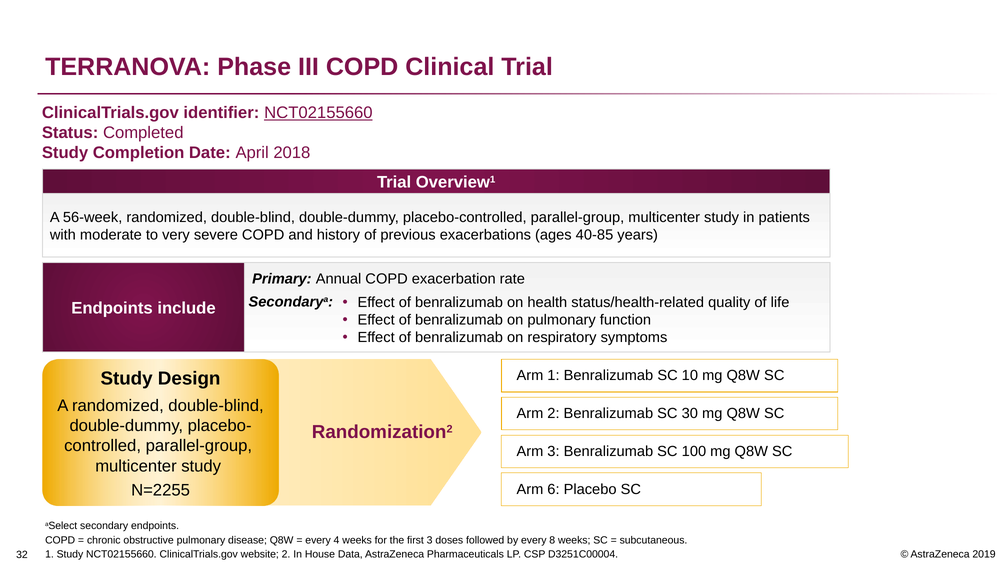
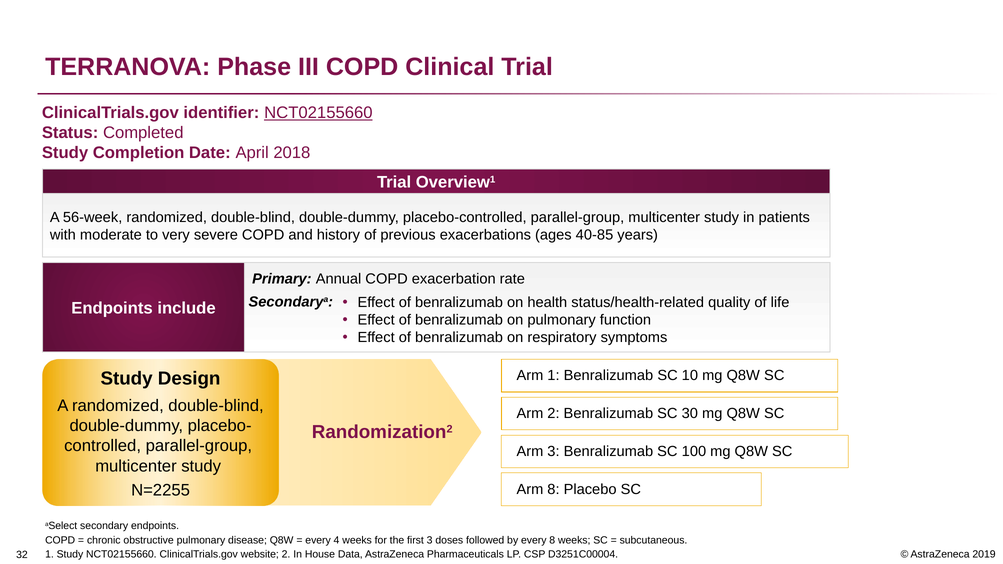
Arm 6: 6 -> 8
